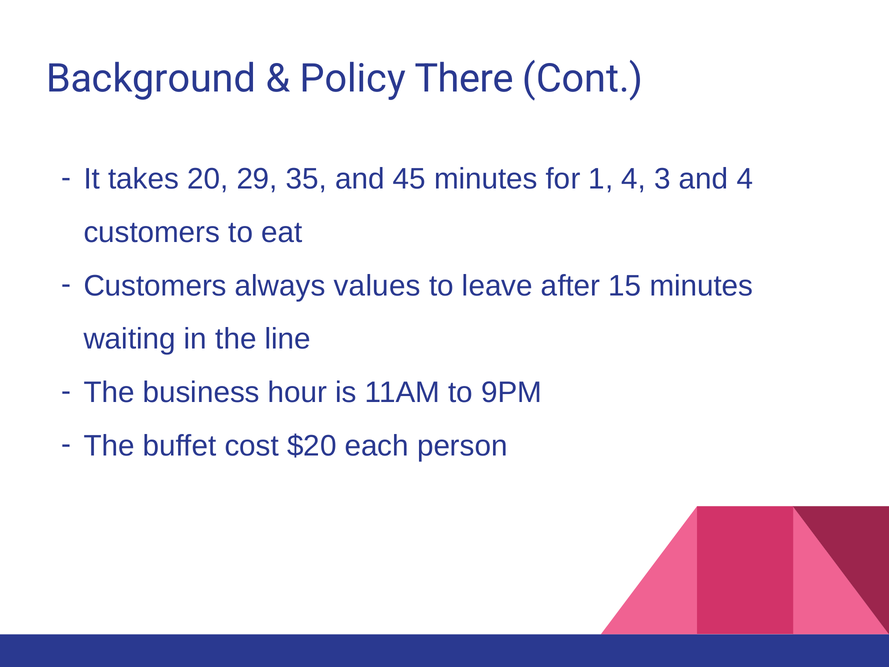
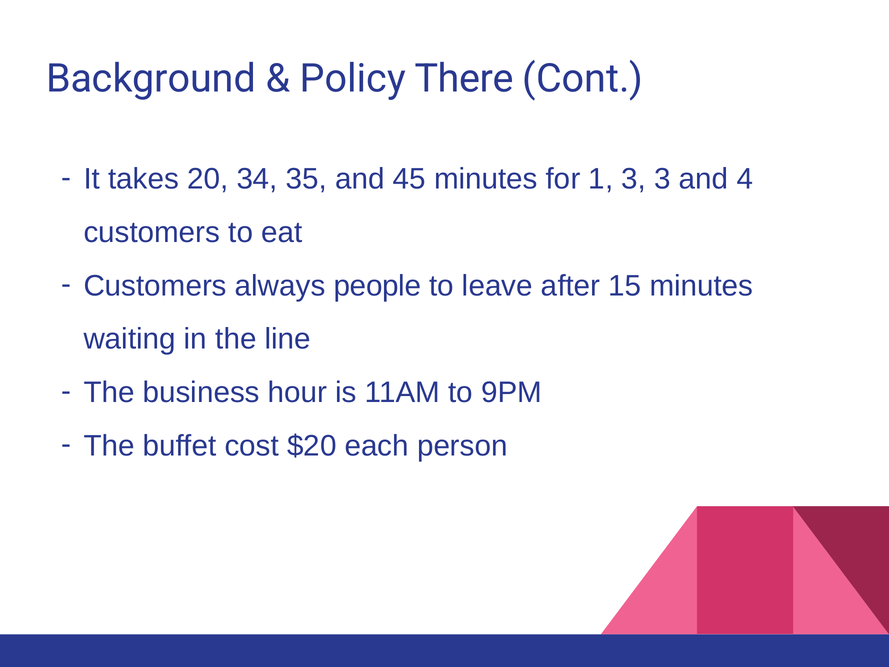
29: 29 -> 34
1 4: 4 -> 3
values: values -> people
